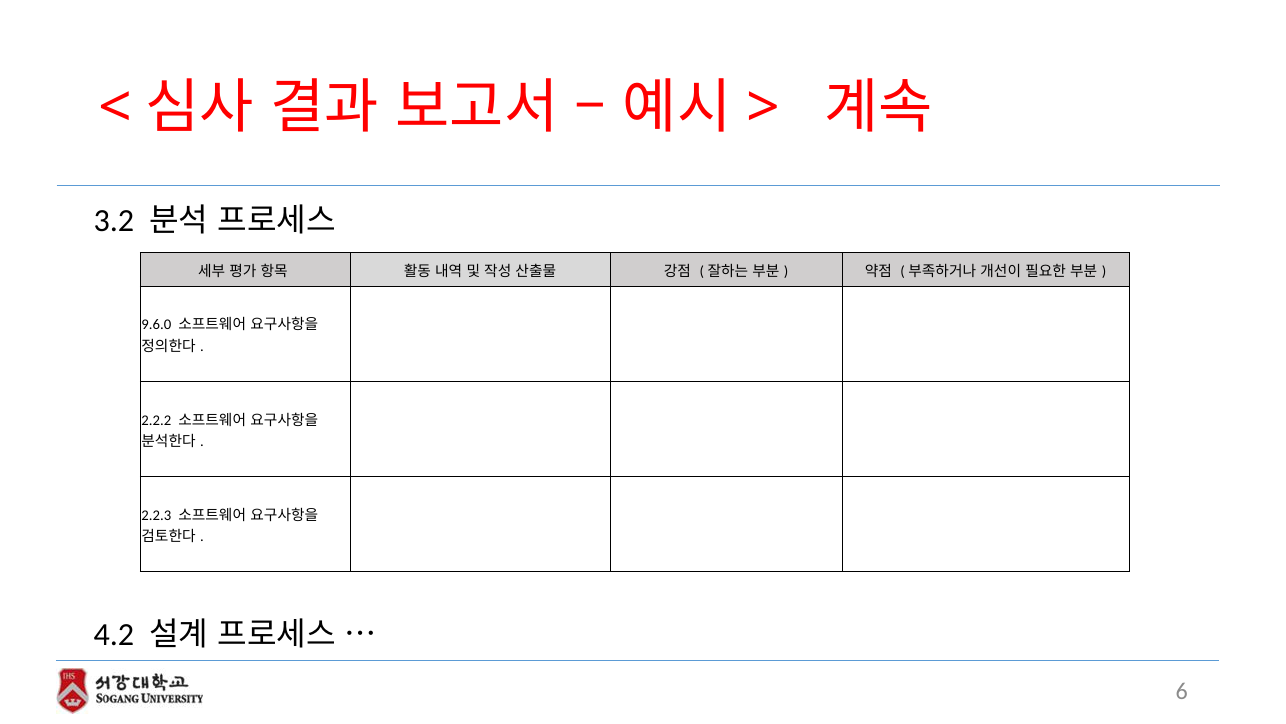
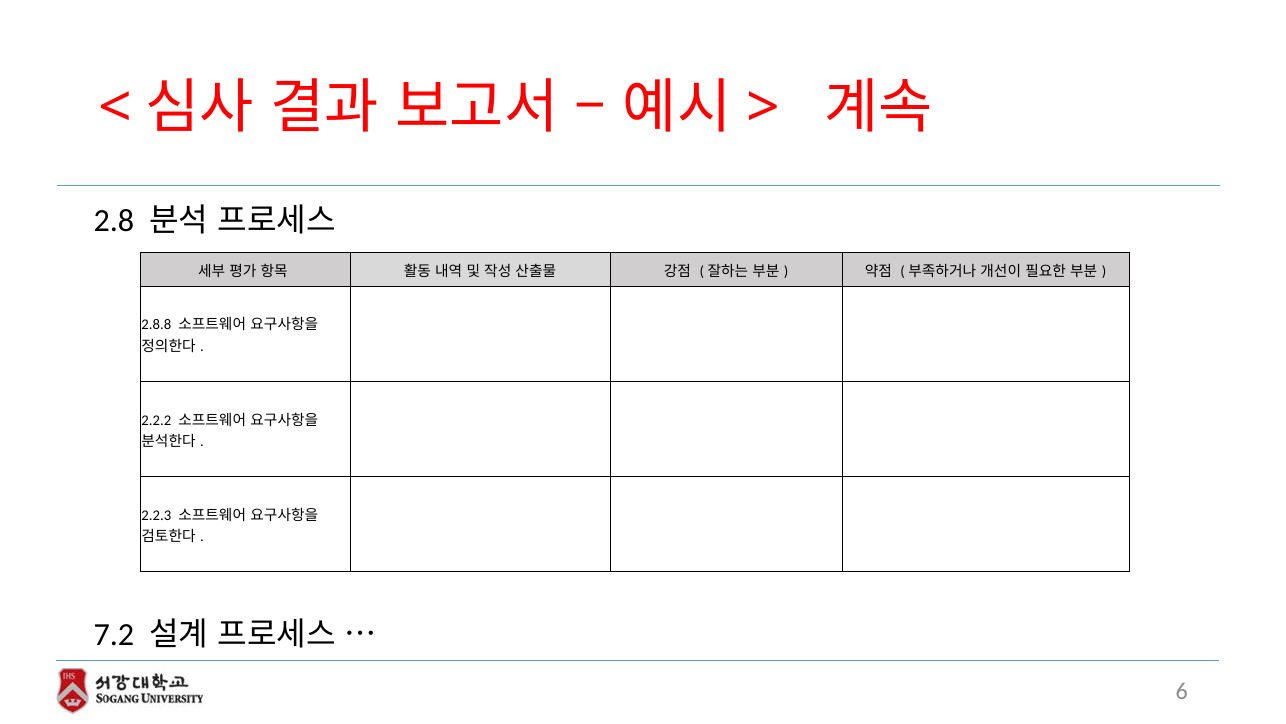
3.2: 3.2 -> 2.8
9.6.0: 9.6.0 -> 2.8.8
4.2: 4.2 -> 7.2
